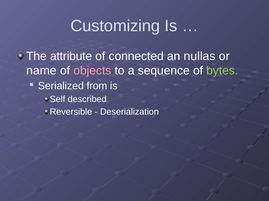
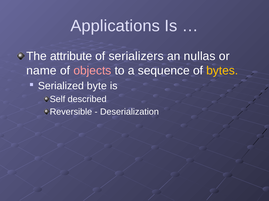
Customizing: Customizing -> Applications
connected: connected -> serializers
bytes colour: light green -> yellow
from: from -> byte
